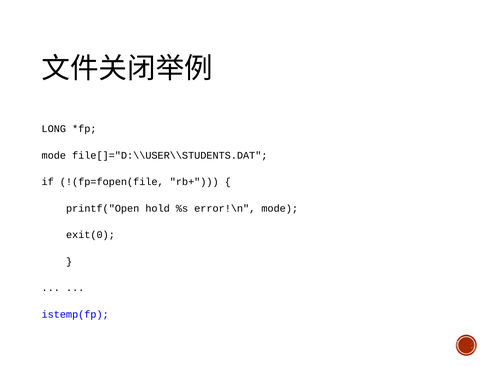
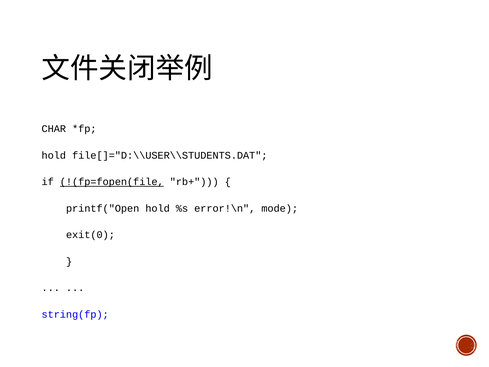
LONG: LONG -> CHAR
mode at (54, 155): mode -> hold
!(fp=fopen(file underline: none -> present
istemp(fp: istemp(fp -> string(fp
